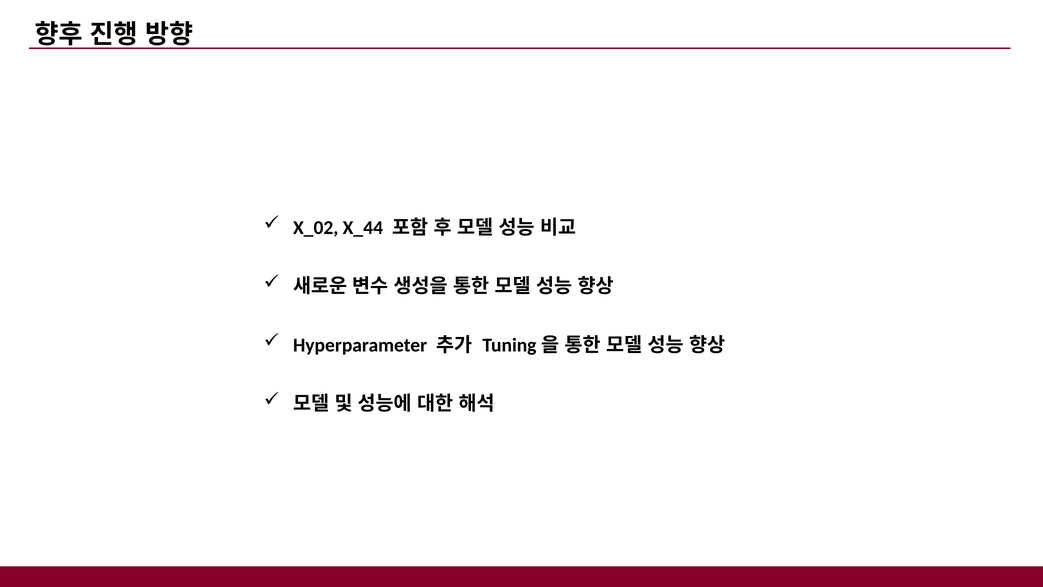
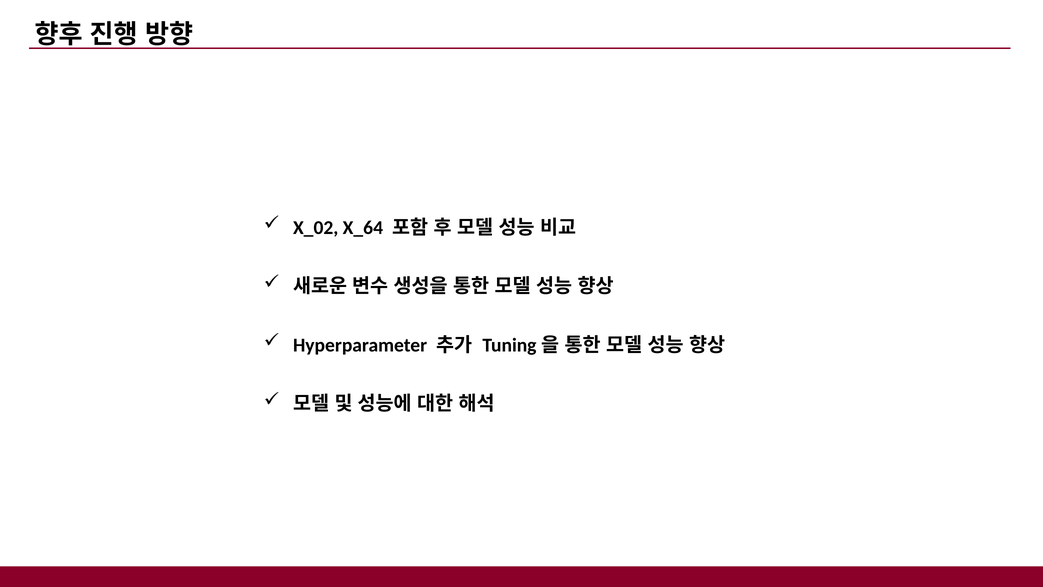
X_44: X_44 -> X_64
